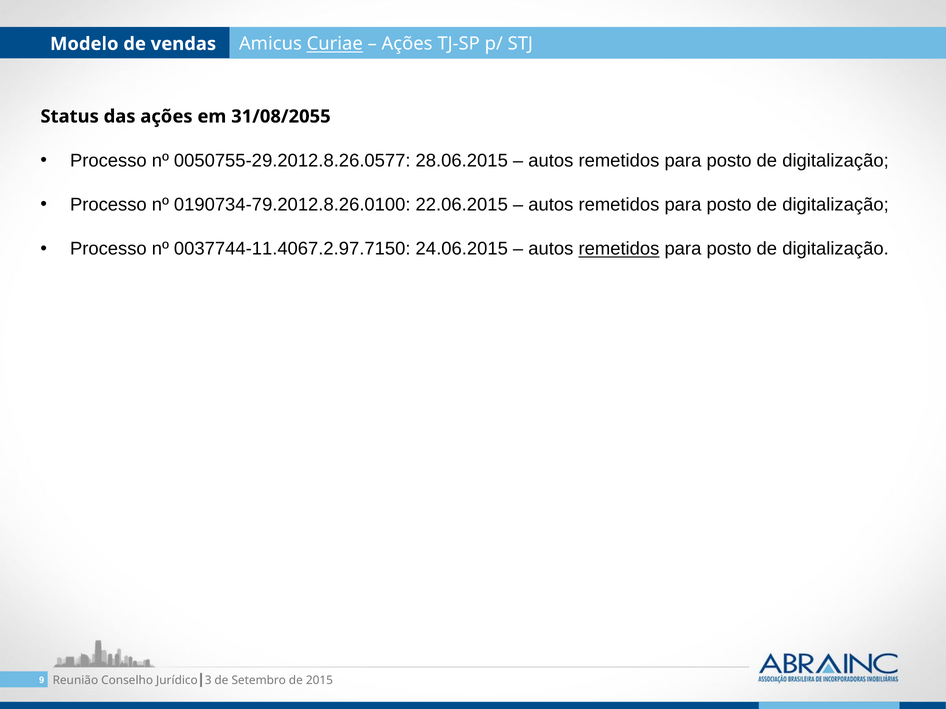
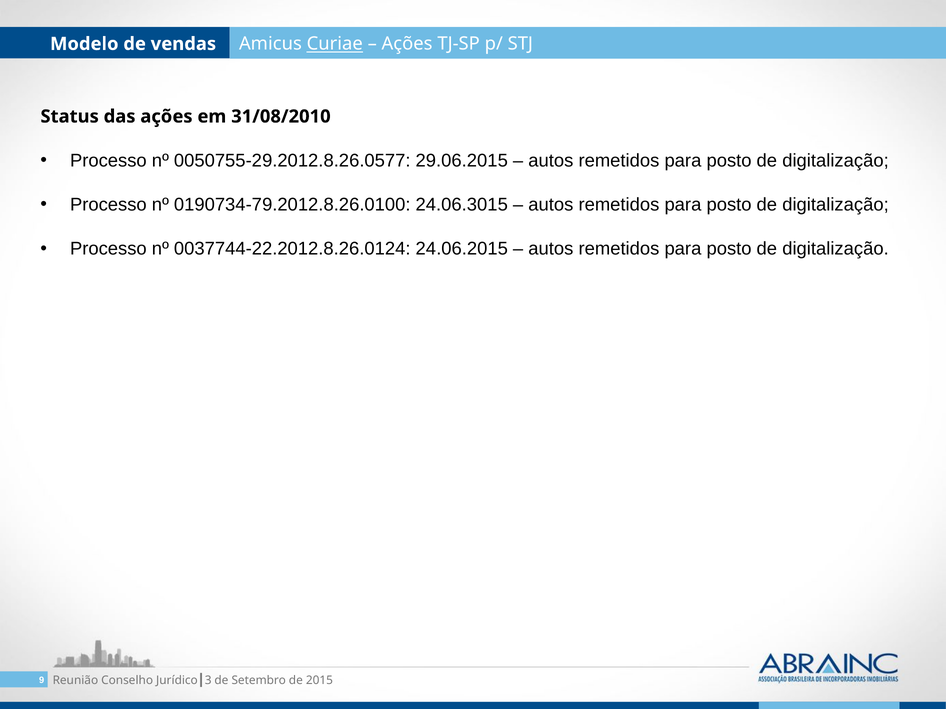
31/08/2055: 31/08/2055 -> 31/08/2010
28.06.2015: 28.06.2015 -> 29.06.2015
22.06.2015: 22.06.2015 -> 24.06.3015
0037744-11.4067.2.97.7150: 0037744-11.4067.2.97.7150 -> 0037744-22.2012.8.26.0124
remetidos at (619, 249) underline: present -> none
